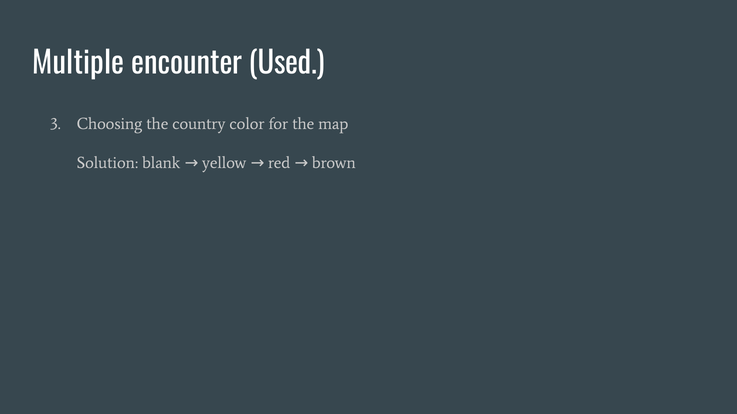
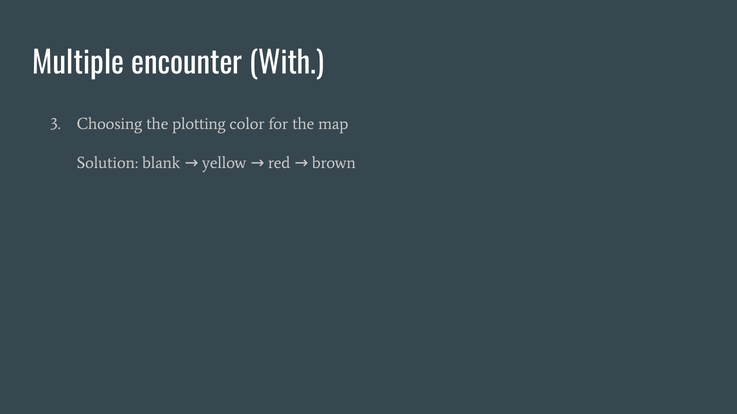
Used: Used -> With
country: country -> plotting
